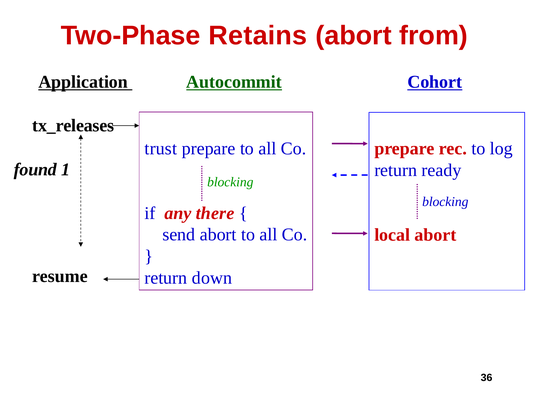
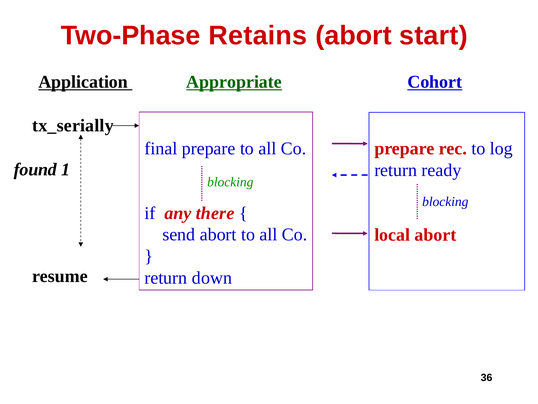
from: from -> start
Autocommit: Autocommit -> Appropriate
tx_releases: tx_releases -> tx_serially
trust: trust -> final
